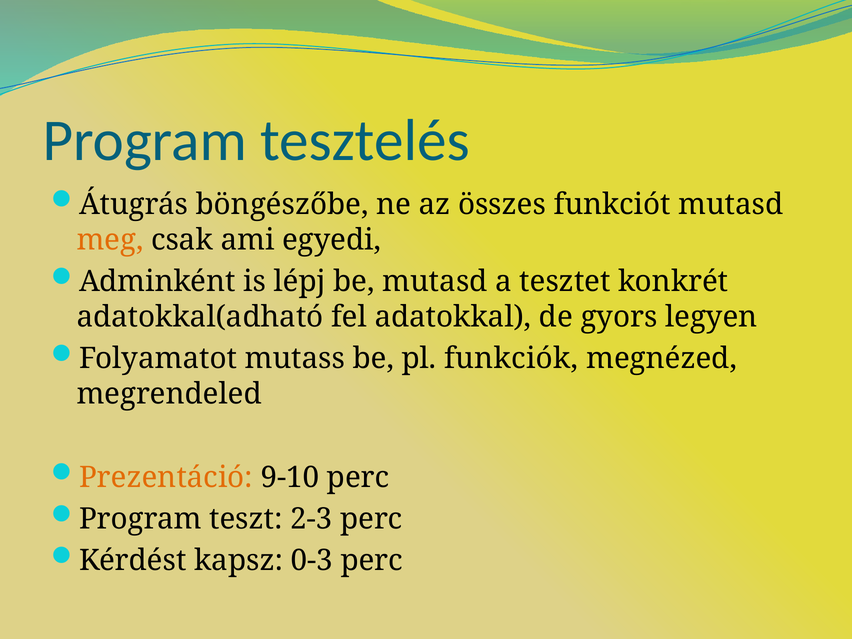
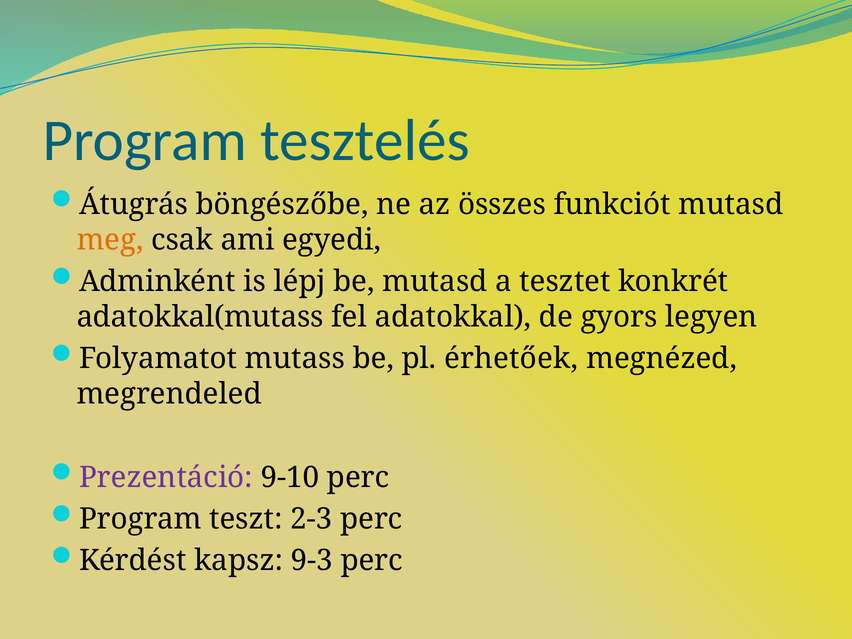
adatokkal(adható: adatokkal(adható -> adatokkal(mutass
funkciók: funkciók -> érhetőek
Prezentáció colour: orange -> purple
0-3: 0-3 -> 9-3
